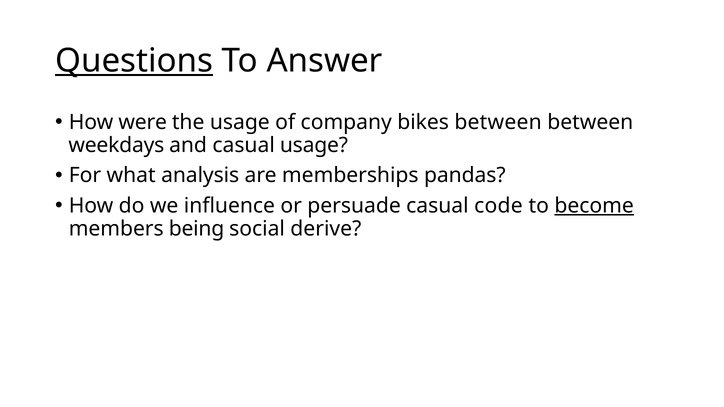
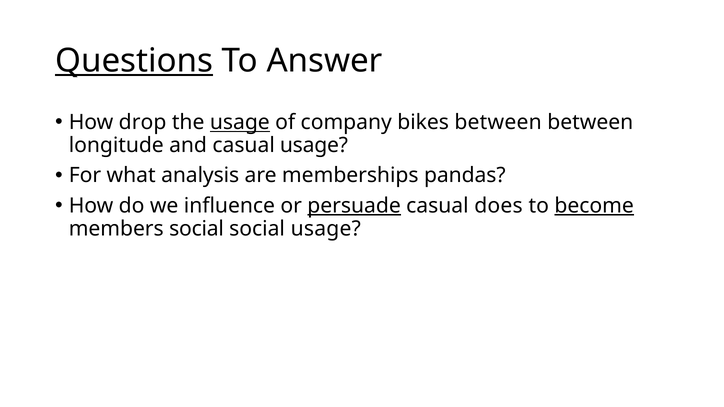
were: were -> drop
usage at (240, 122) underline: none -> present
weekdays: weekdays -> longitude
persuade underline: none -> present
code: code -> does
members being: being -> social
social derive: derive -> usage
